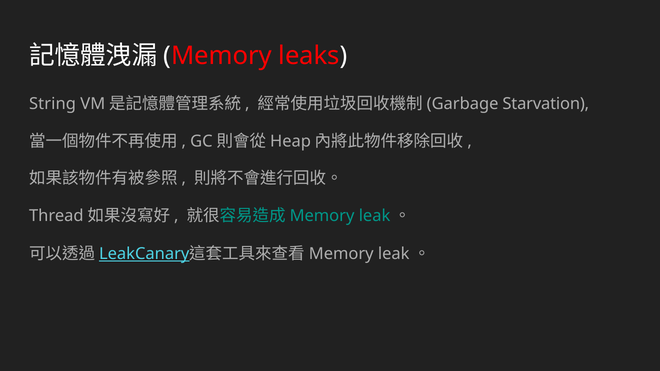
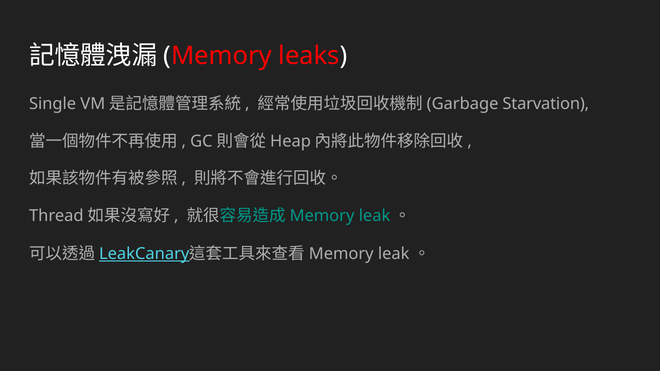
String: String -> Single
